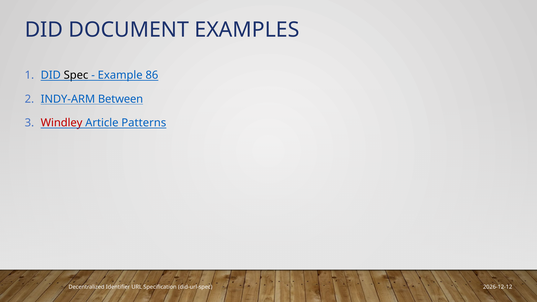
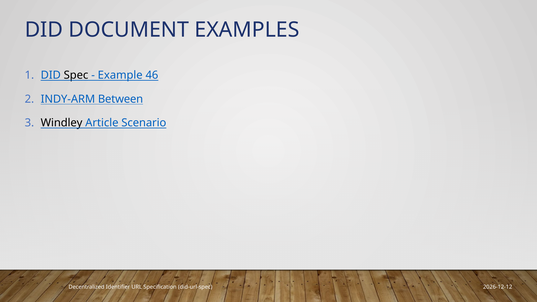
86: 86 -> 46
Windley colour: red -> black
Patterns: Patterns -> Scenario
